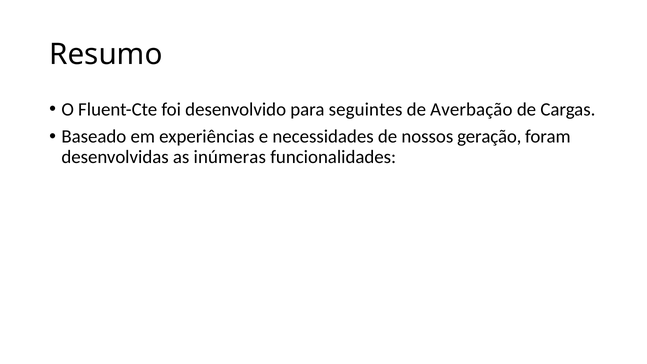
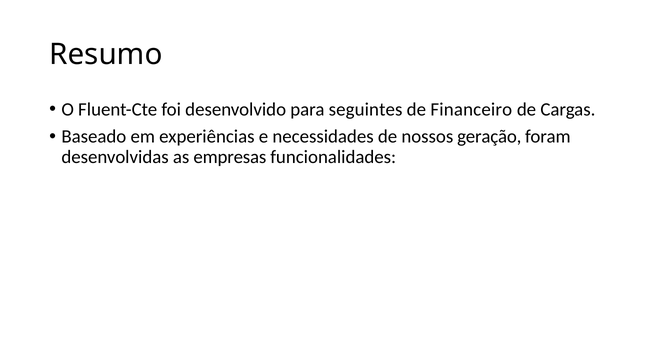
Averbação: Averbação -> Financeiro
inúmeras: inúmeras -> empresas
